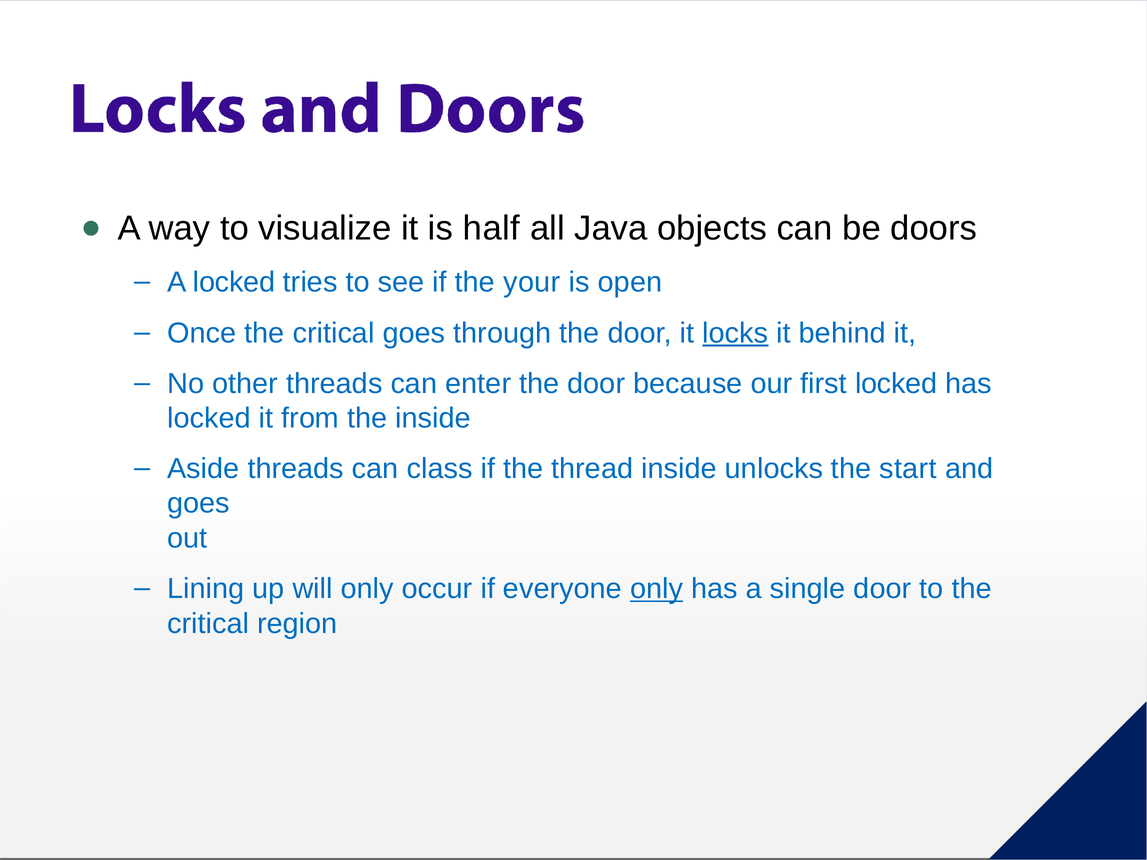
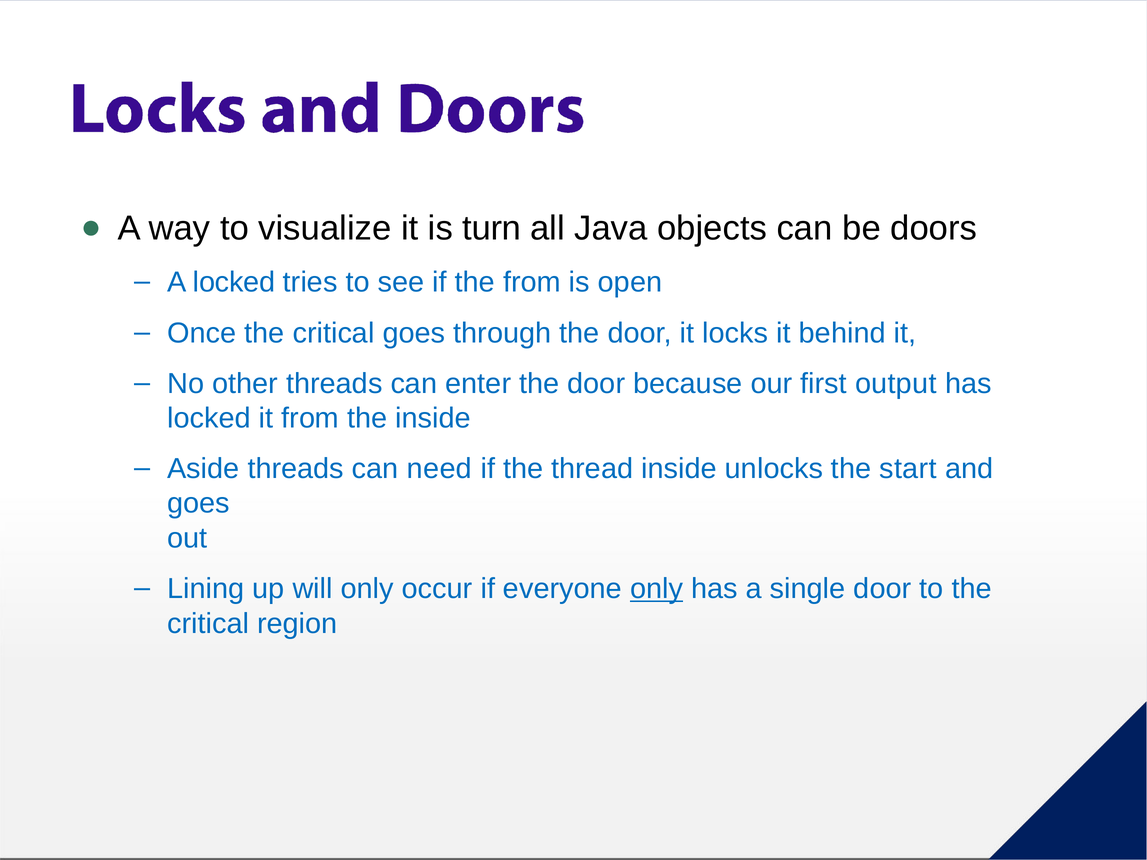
half: half -> turn
the your: your -> from
locks underline: present -> none
first locked: locked -> output
class: class -> need
